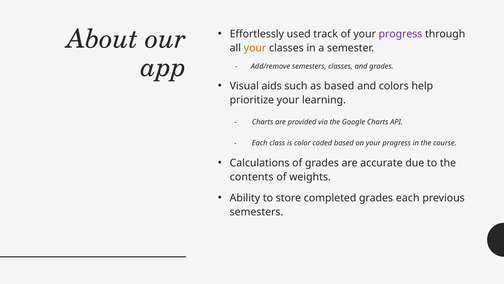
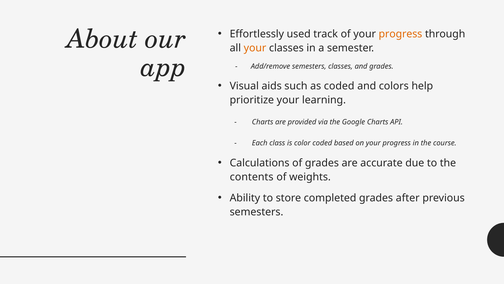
progress at (400, 34) colour: purple -> orange
as based: based -> coded
grades each: each -> after
